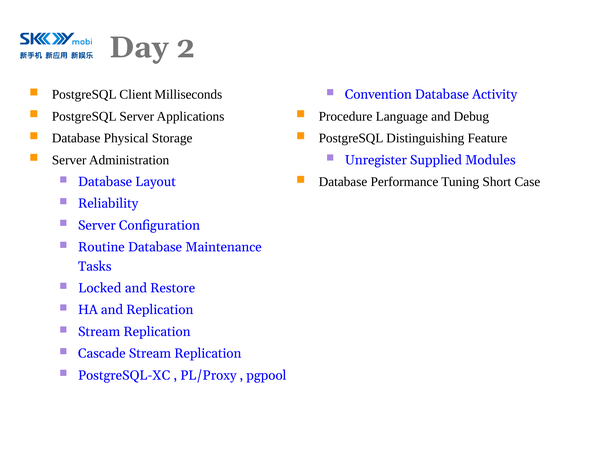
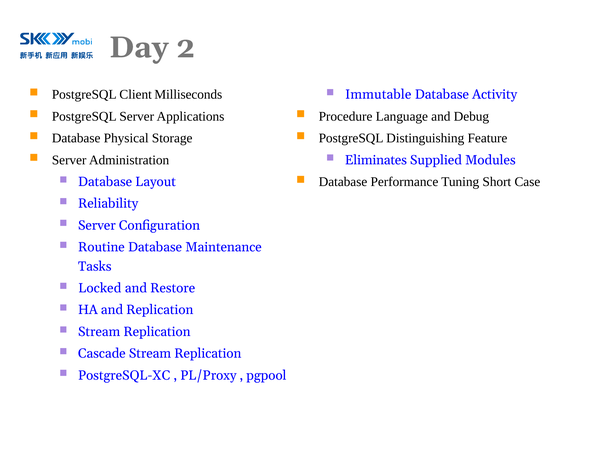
Convention: Convention -> Immutable
Unregister: Unregister -> Eliminates
